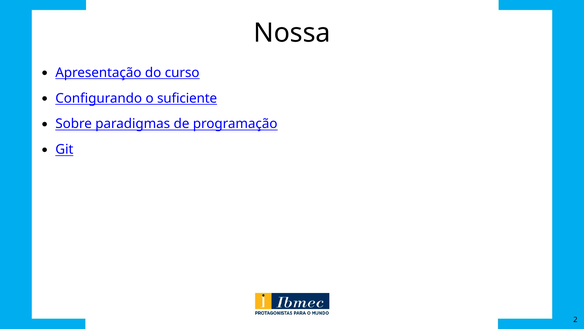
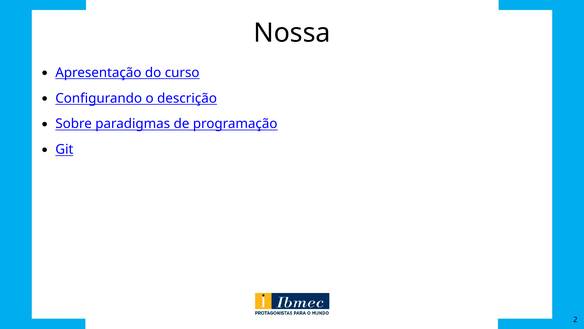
suficiente: suficiente -> descrição
